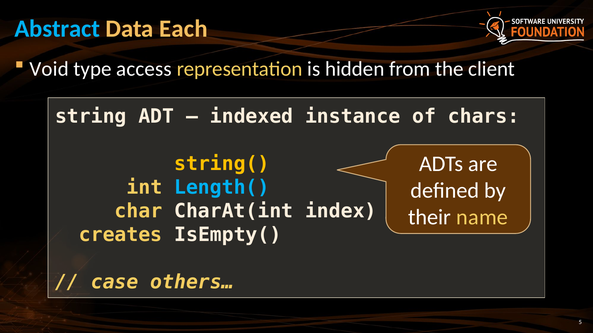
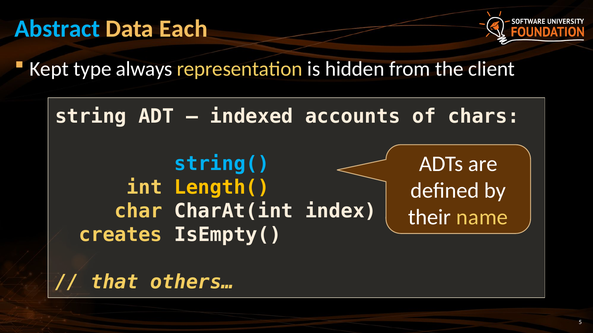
Void: Void -> Kept
access: access -> always
instance: instance -> accounts
string( colour: yellow -> light blue
Length( colour: light blue -> yellow
case: case -> that
